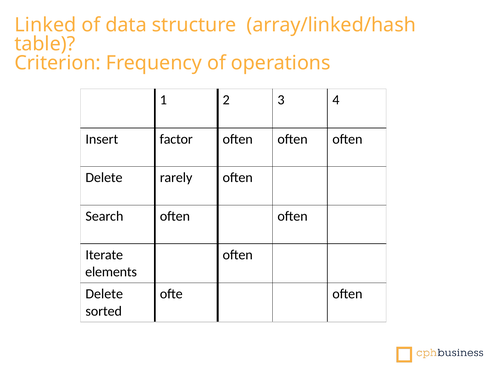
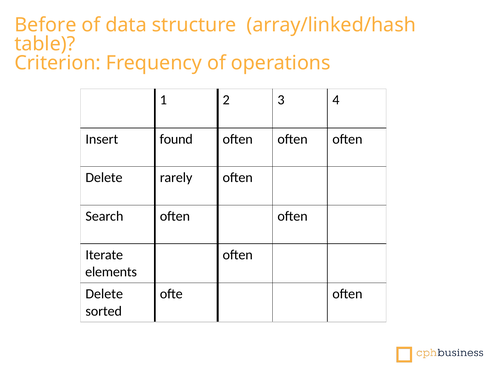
Linked: Linked -> Before
factor: factor -> found
